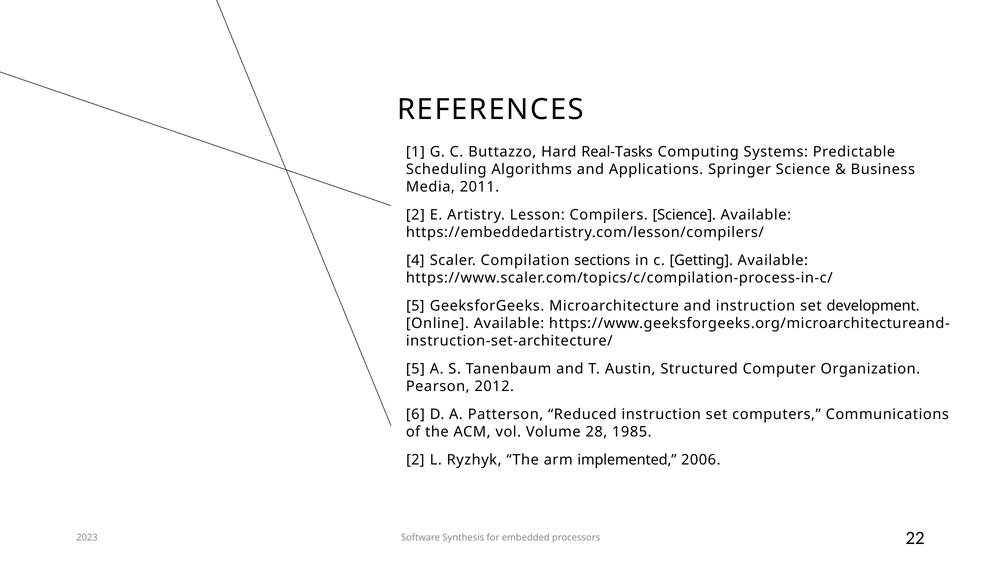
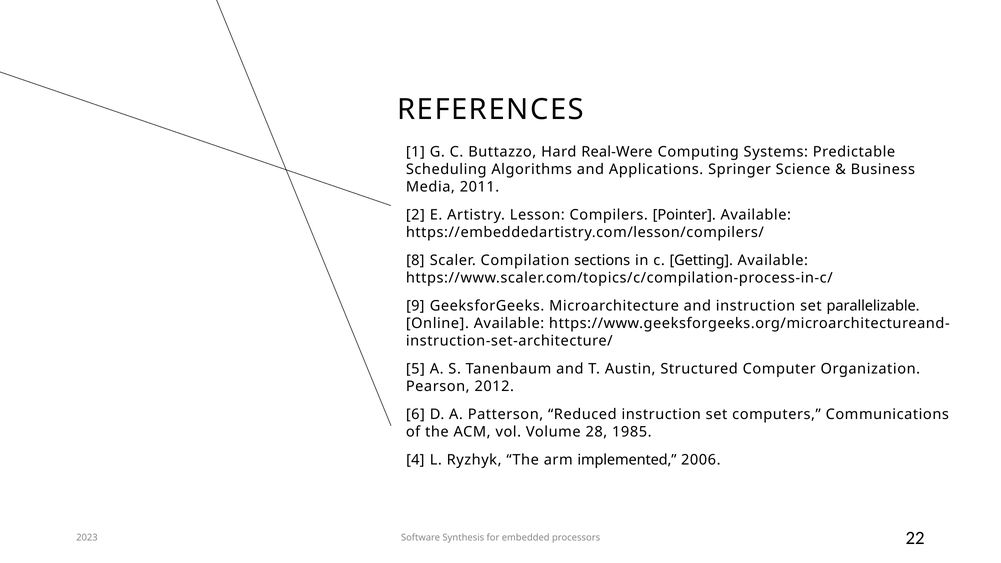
Real-Tasks: Real-Tasks -> Real-Were
Compilers Science: Science -> Pointer
4: 4 -> 8
5 at (415, 306): 5 -> 9
development: development -> parallelizable
2 at (415, 460): 2 -> 4
